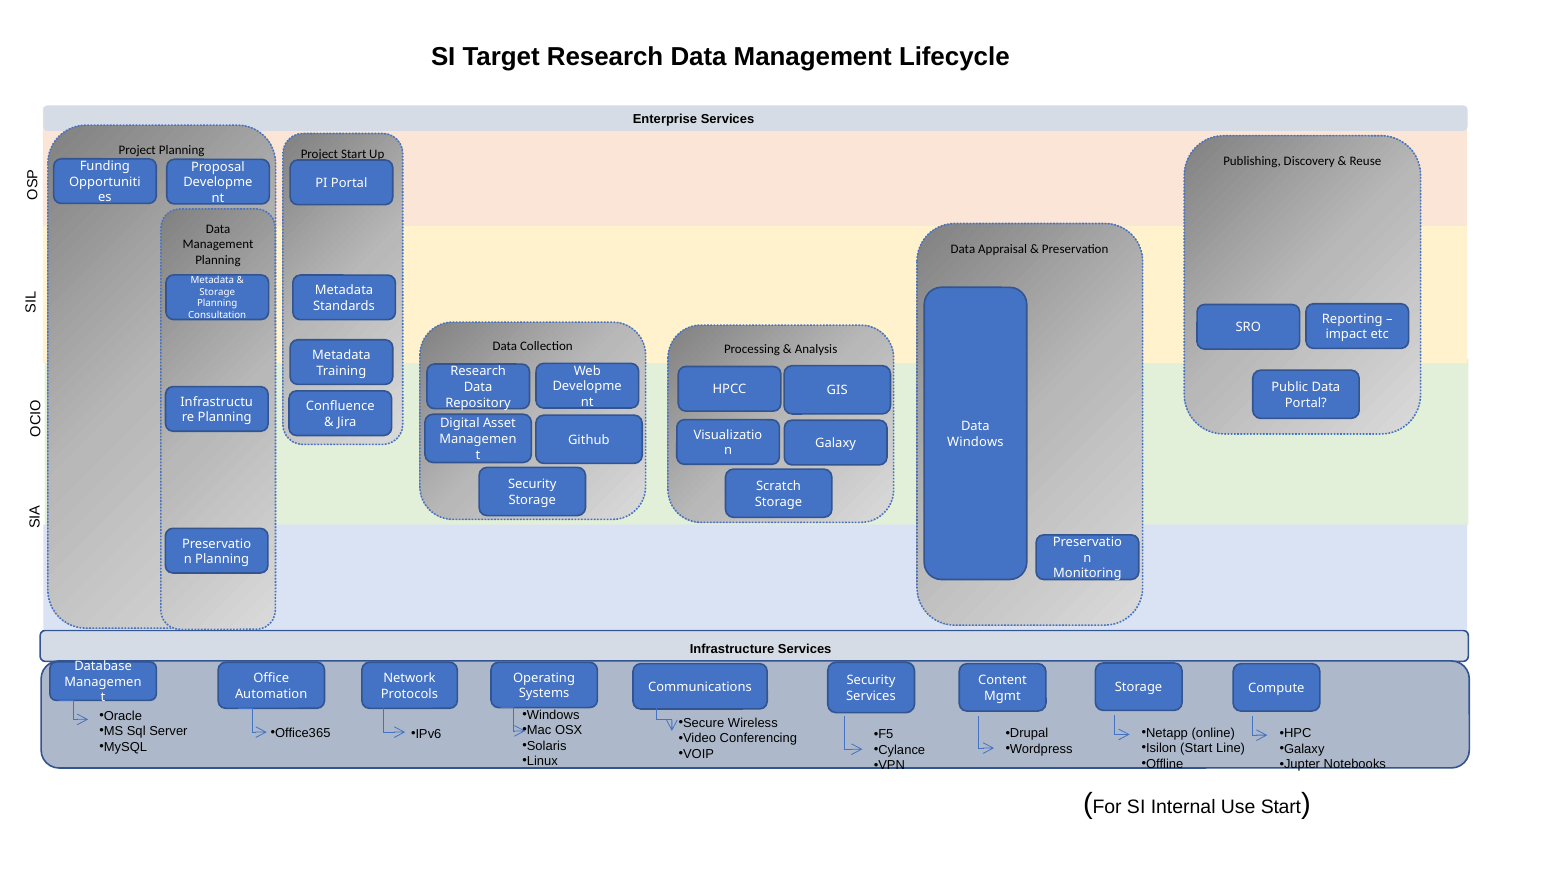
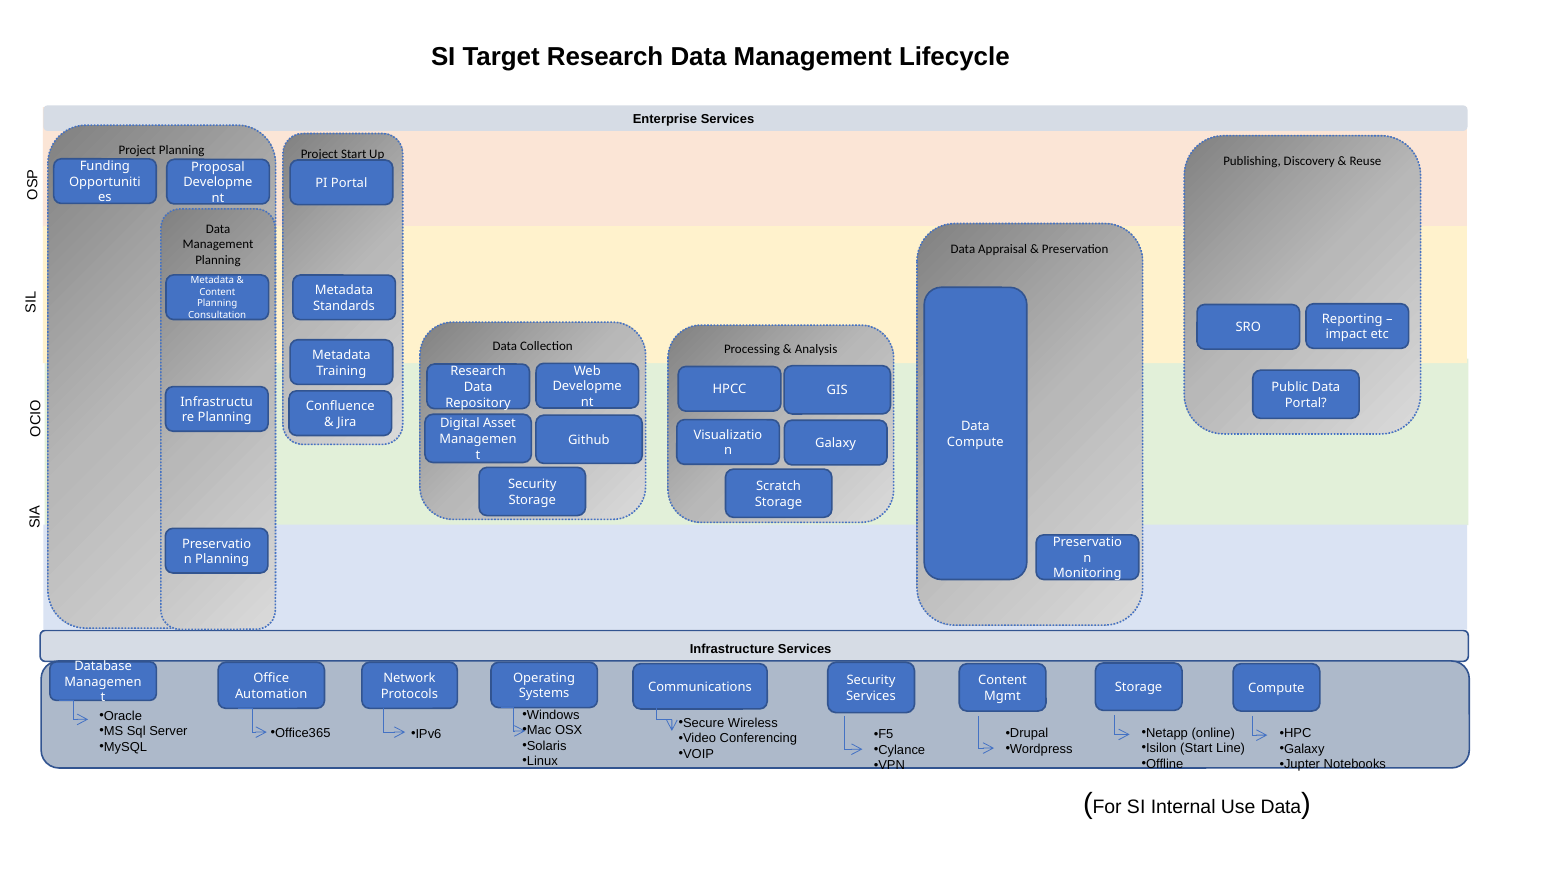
Storage at (217, 292): Storage -> Content
Windows at (975, 442): Windows -> Compute
Use Start: Start -> Data
